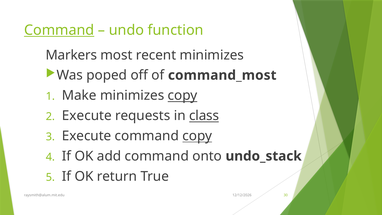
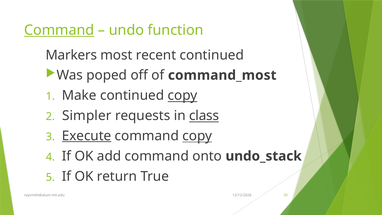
recent minimizes: minimizes -> continued
Make minimizes: minimizes -> continued
Execute at (87, 116): Execute -> Simpler
Execute at (87, 136) underline: none -> present
